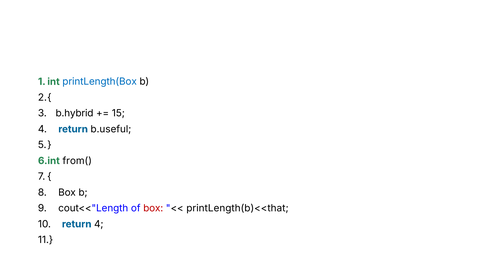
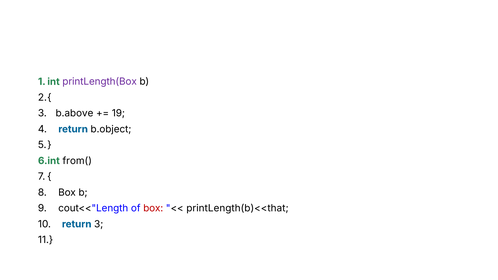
printLength(Box colour: blue -> purple
b.hybrid: b.hybrid -> b.above
15: 15 -> 19
b.useful: b.useful -> b.object
return 4: 4 -> 3
